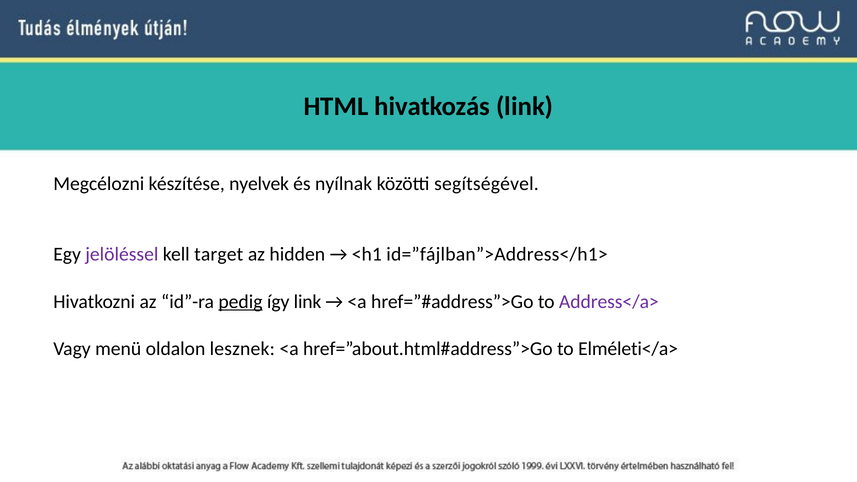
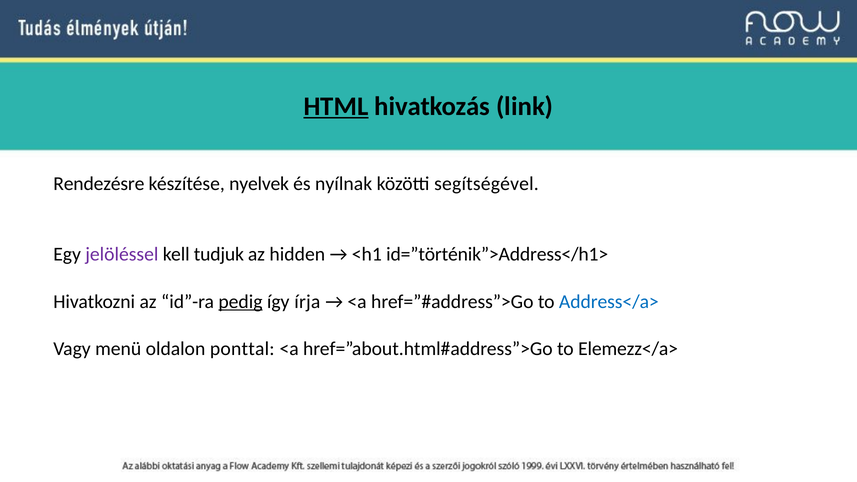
HTML underline: none -> present
Megcélozni: Megcélozni -> Rendezésre
target: target -> tudjuk
id=”fájlban”>Address</h1>: id=”fájlban”>Address</h1> -> id=”történik”>Address</h1>
így link: link -> írja
Address</a> colour: purple -> blue
lesznek: lesznek -> ponttal
Elméleti</a>: Elméleti</a> -> Elemezz</a>
